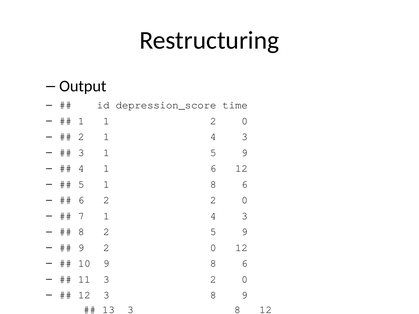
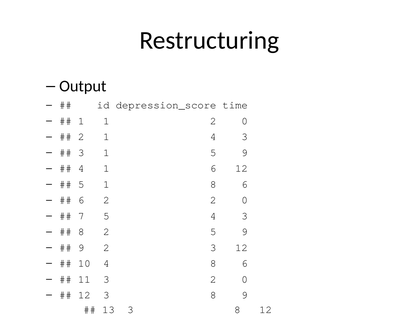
7 1: 1 -> 5
9 2 0: 0 -> 3
10 9: 9 -> 4
